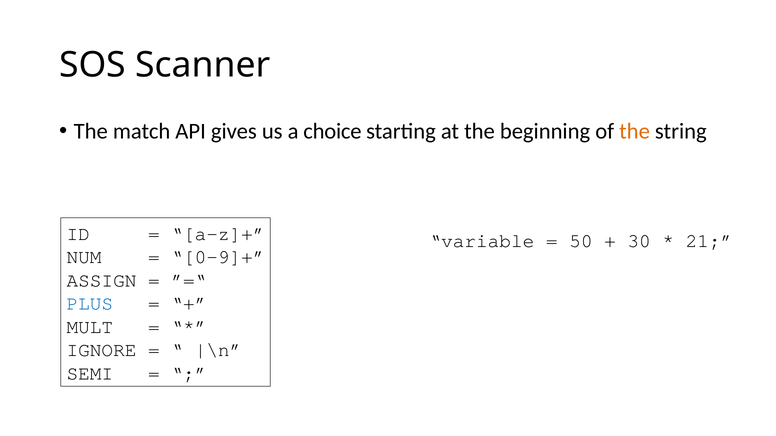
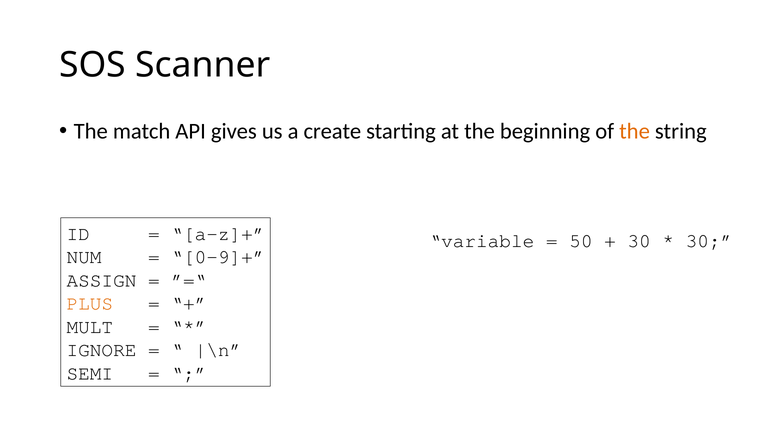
choice: choice -> create
21 at (709, 241): 21 -> 30
PLUS colour: blue -> orange
